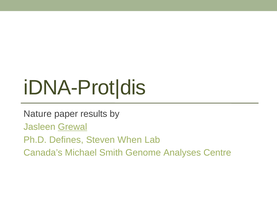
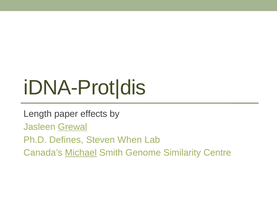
Nature: Nature -> Length
results: results -> effects
Michael underline: none -> present
Analyses: Analyses -> Similarity
